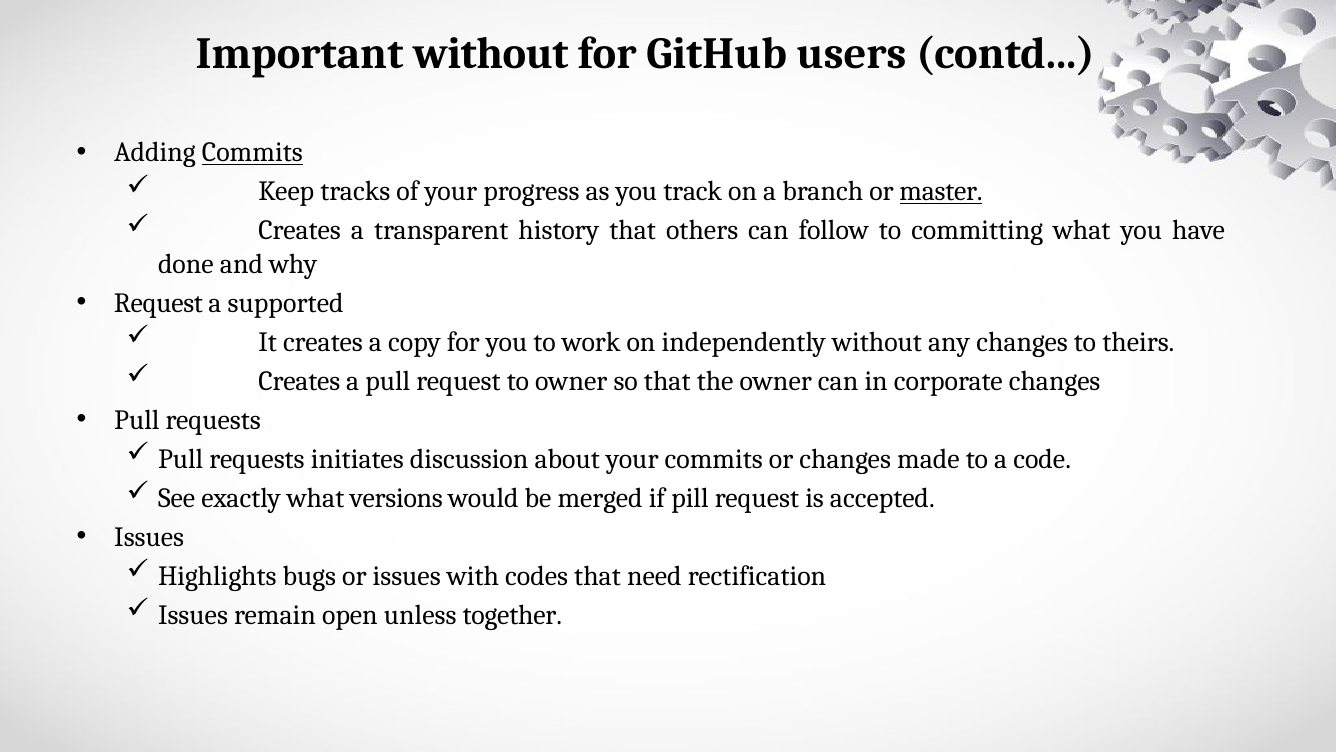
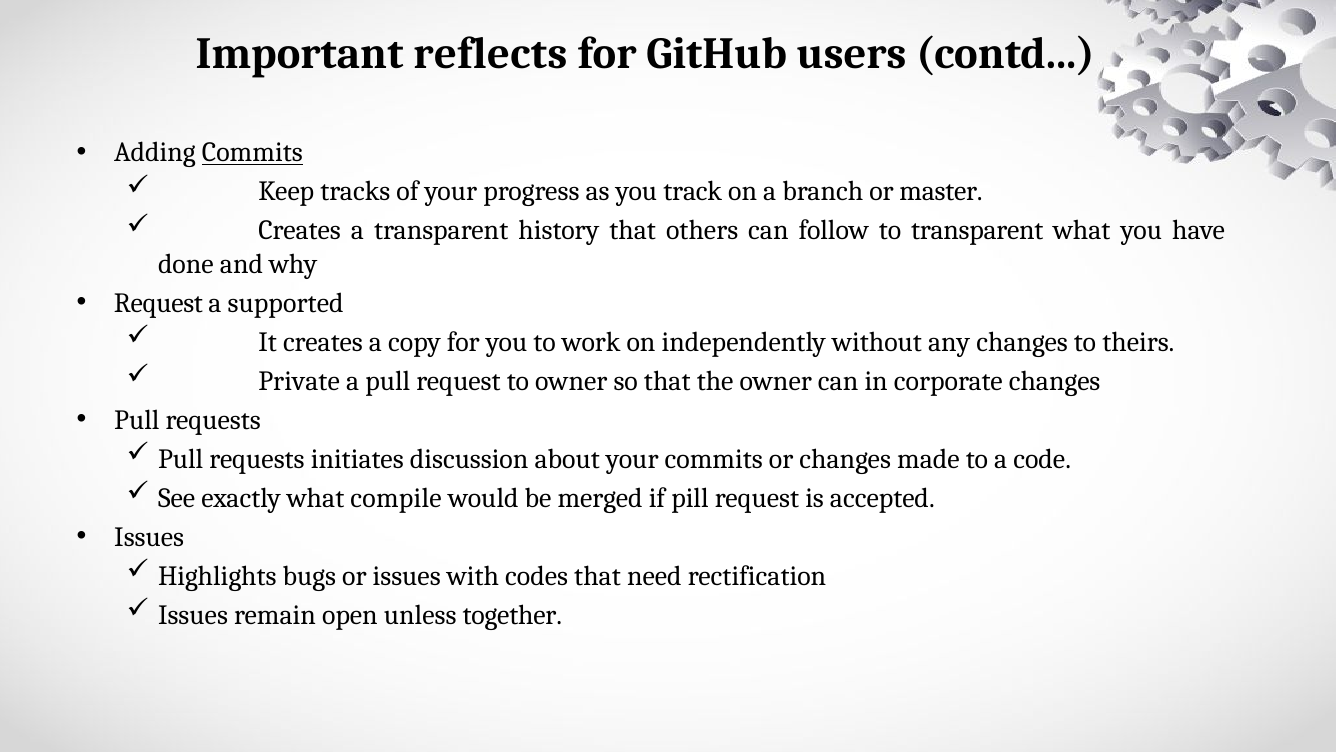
Important without: without -> reflects
master underline: present -> none
to committing: committing -> transparent
Creates at (299, 381): Creates -> Private
versions: versions -> compile
